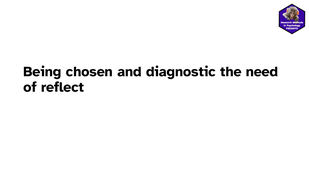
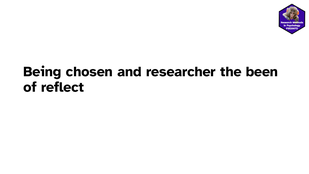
diagnostic: diagnostic -> researcher
need: need -> been
